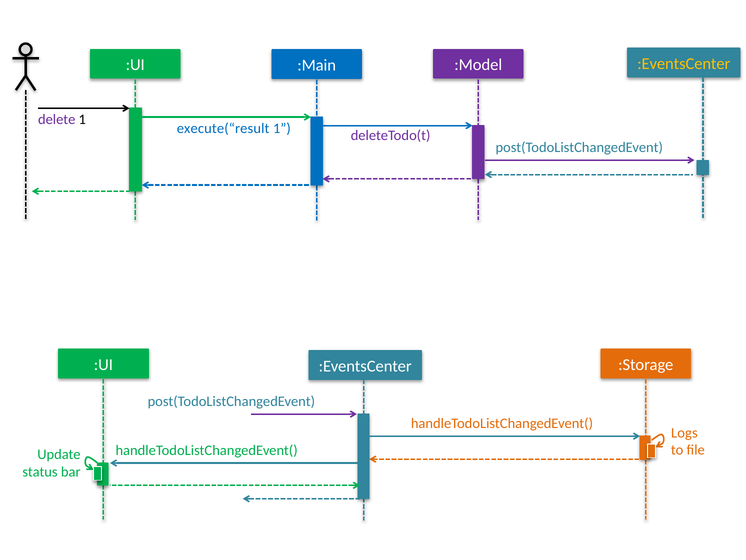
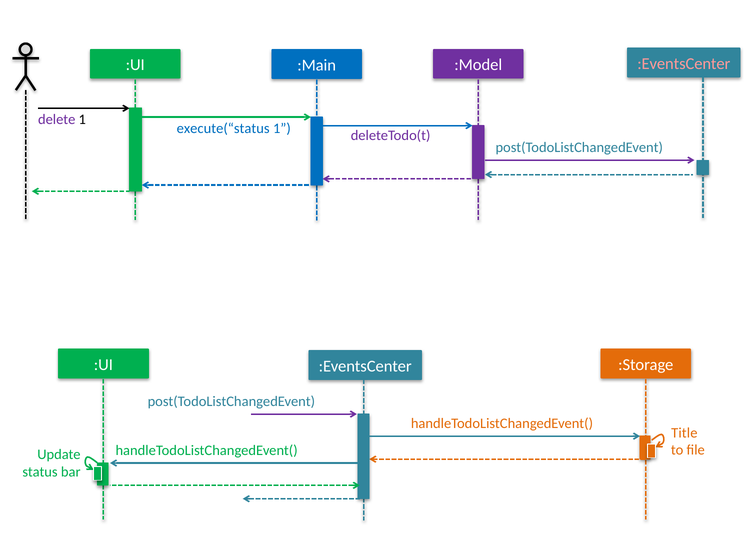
:EventsCenter at (684, 64) colour: yellow -> pink
execute(“result: execute(“result -> execute(“status
Logs: Logs -> Title
